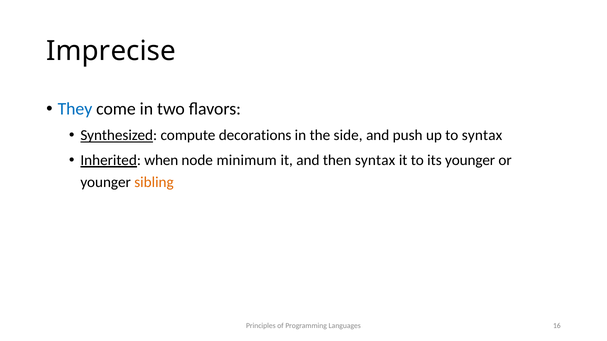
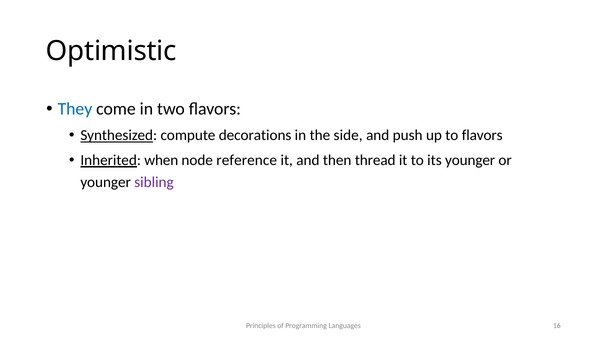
Imprecise: Imprecise -> Optimistic
to syntax: syntax -> flavors
minimum: minimum -> reference
then syntax: syntax -> thread
sibling colour: orange -> purple
